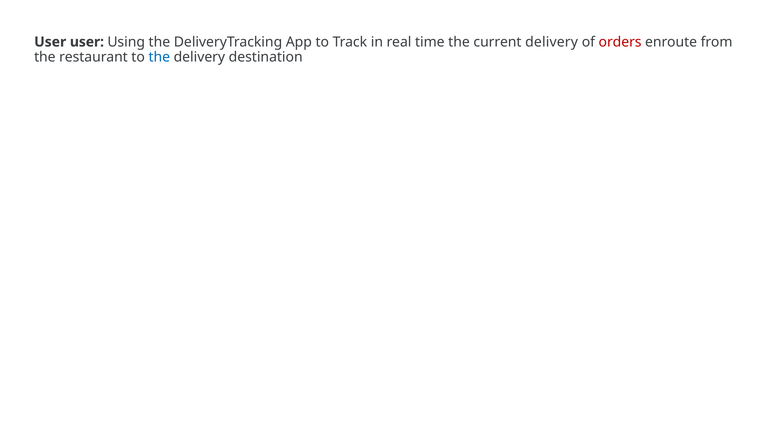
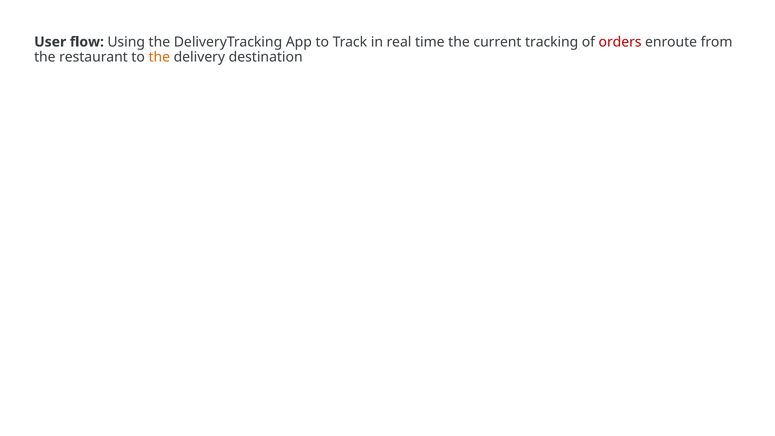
User user: user -> flow
current delivery: delivery -> tracking
the at (159, 57) colour: blue -> orange
